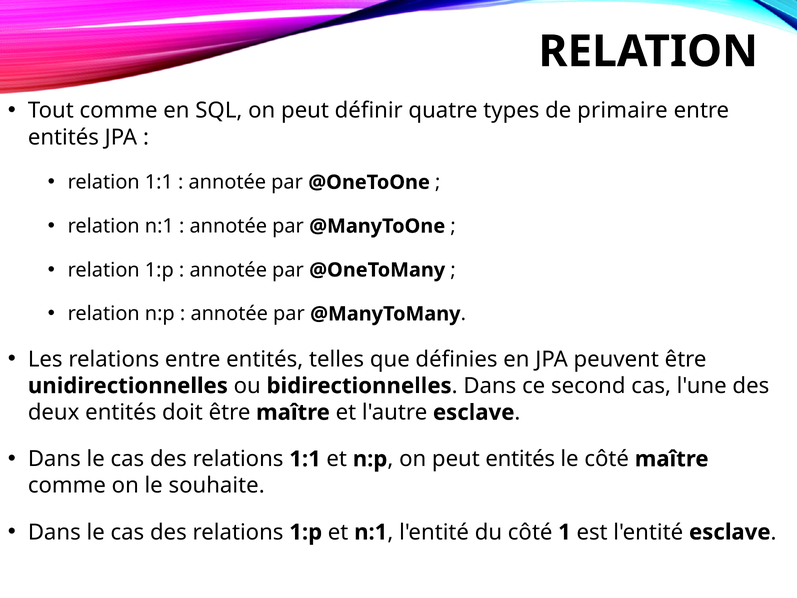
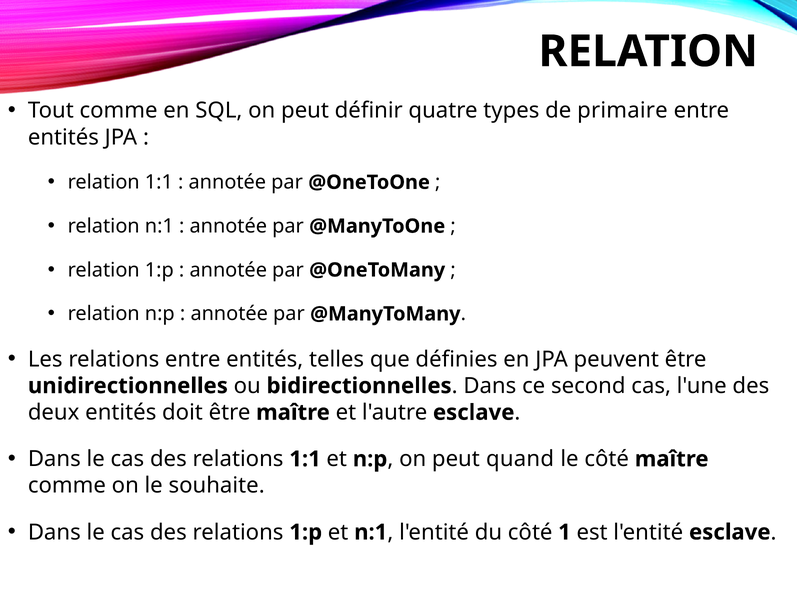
peut entités: entités -> quand
